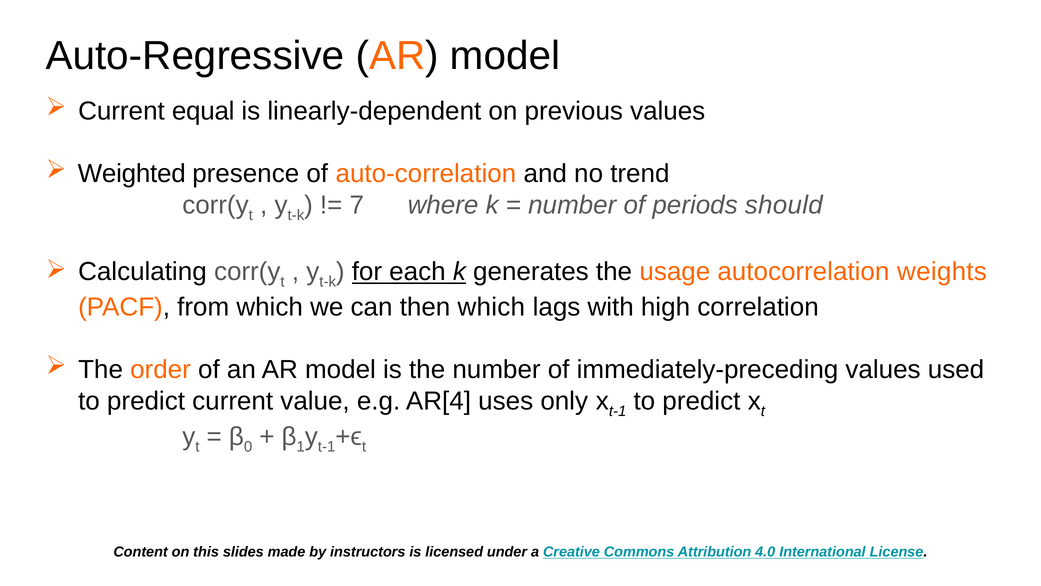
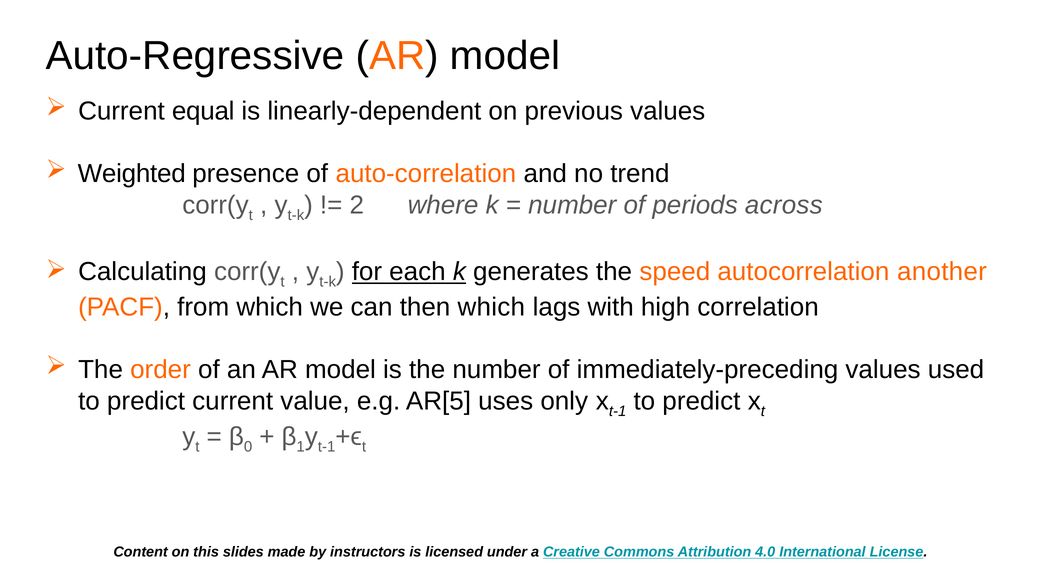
7: 7 -> 2
should: should -> across
usage: usage -> speed
weights: weights -> another
AR[4: AR[4 -> AR[5
